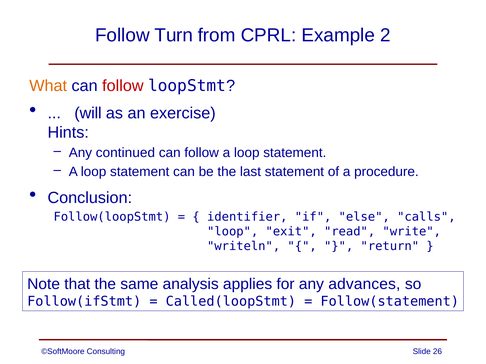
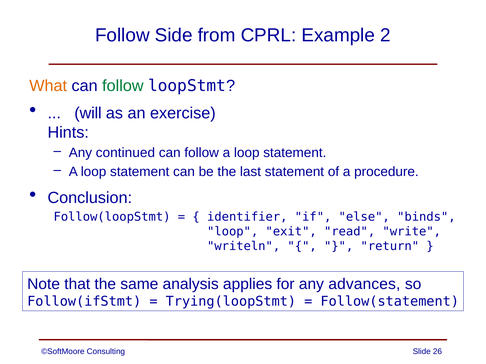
Turn: Turn -> Side
follow at (123, 86) colour: red -> green
calls: calls -> binds
Called(loopStmt: Called(loopStmt -> Trying(loopStmt
